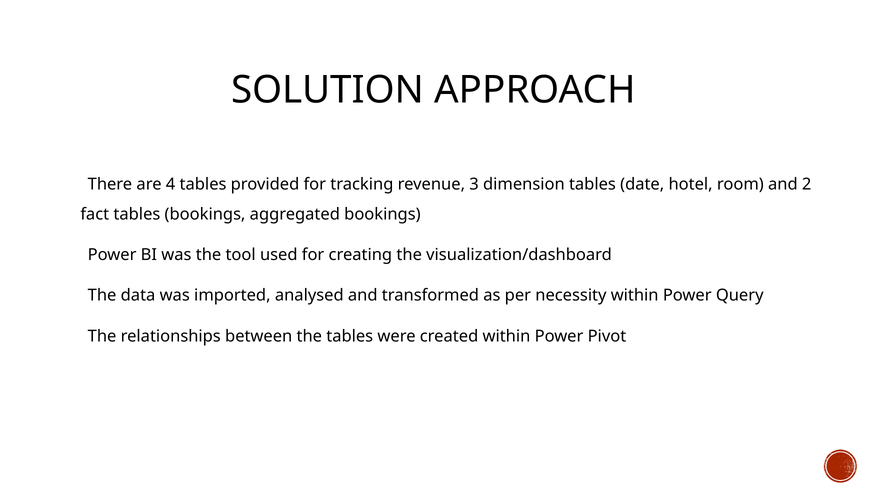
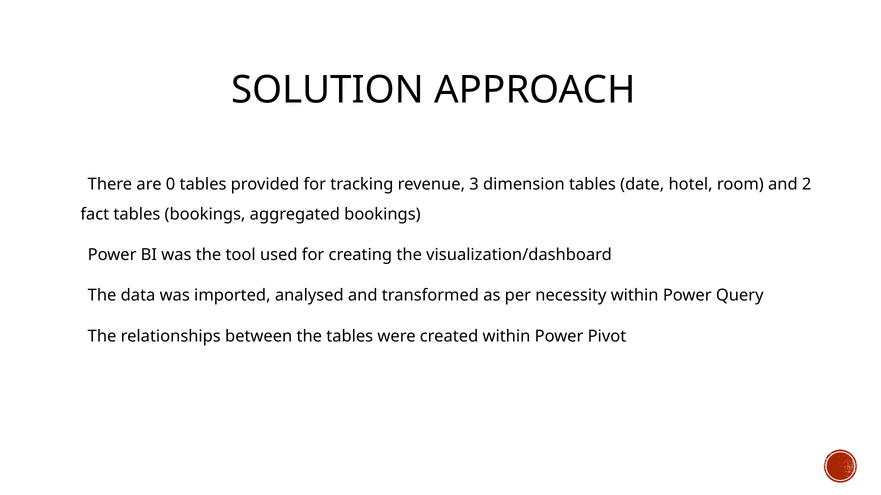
4: 4 -> 0
